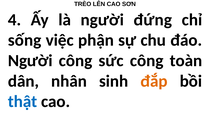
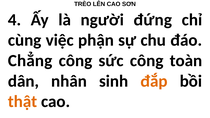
sống: sống -> cùng
Người at (30, 61): Người -> Chẳng
thật colour: blue -> orange
